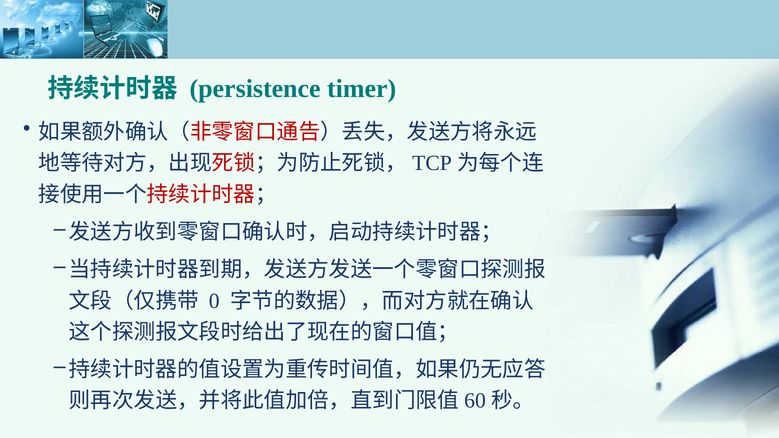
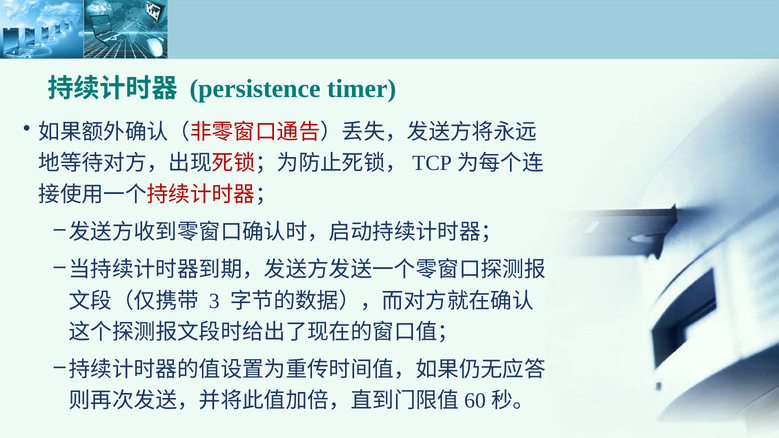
0: 0 -> 3
